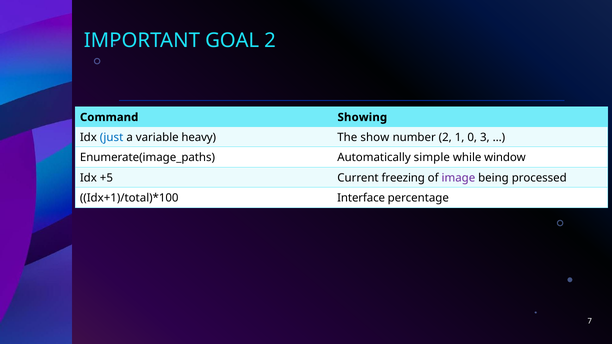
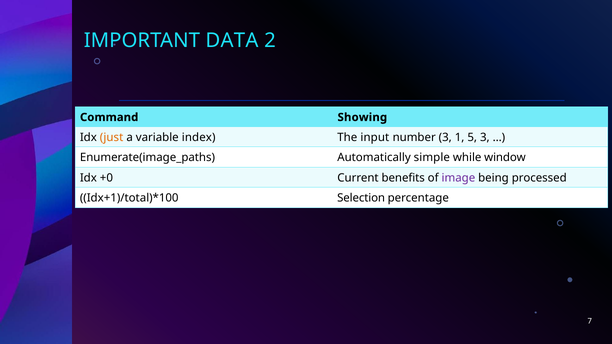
GOAL: GOAL -> DATA
just colour: blue -> orange
heavy: heavy -> index
show: show -> input
number 2: 2 -> 3
0: 0 -> 5
+5: +5 -> +0
freezing: freezing -> benefits
Interface: Interface -> Selection
